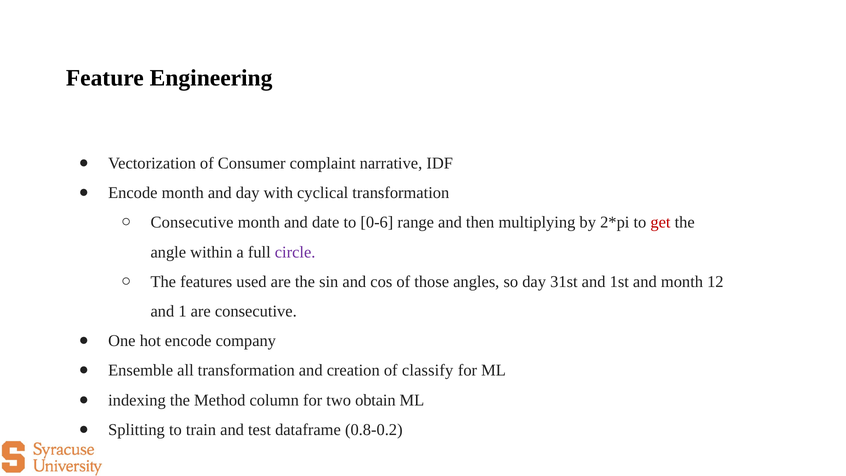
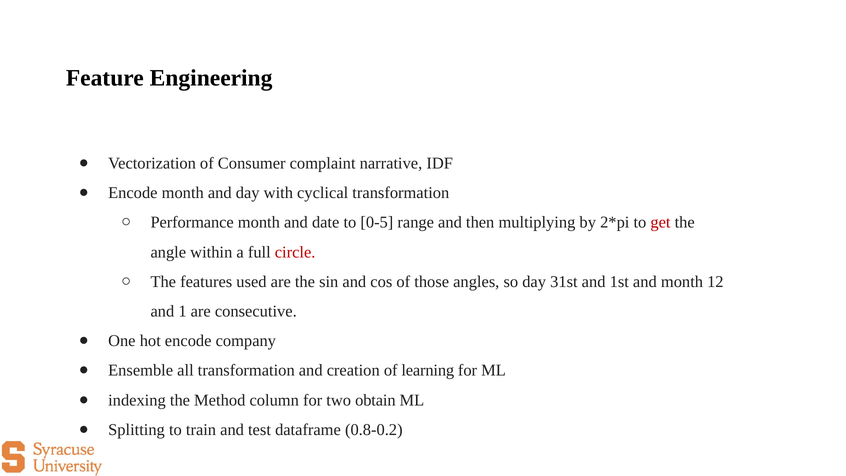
Consecutive at (192, 222): Consecutive -> Performance
0-6: 0-6 -> 0-5
circle colour: purple -> red
classify: classify -> learning
